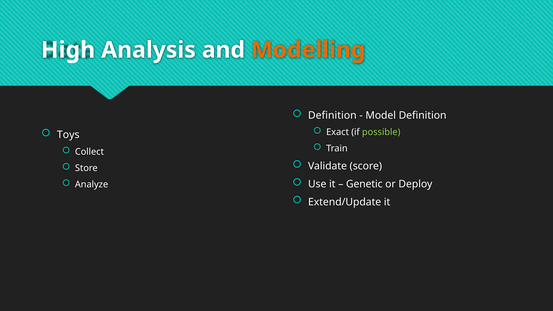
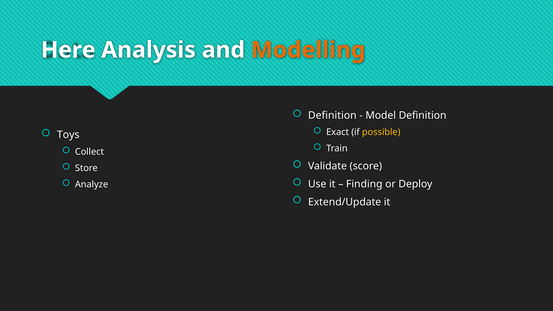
High: High -> Here
possible colour: light green -> yellow
Genetic: Genetic -> Finding
